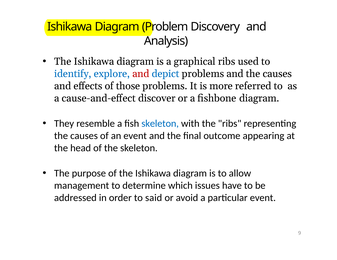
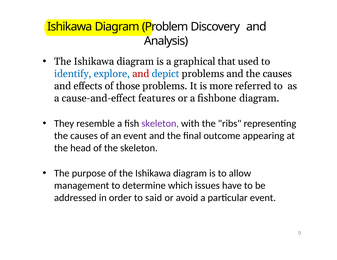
graphical ribs: ribs -> that
discover: discover -> features
skeleton at (160, 124) colour: blue -> purple
